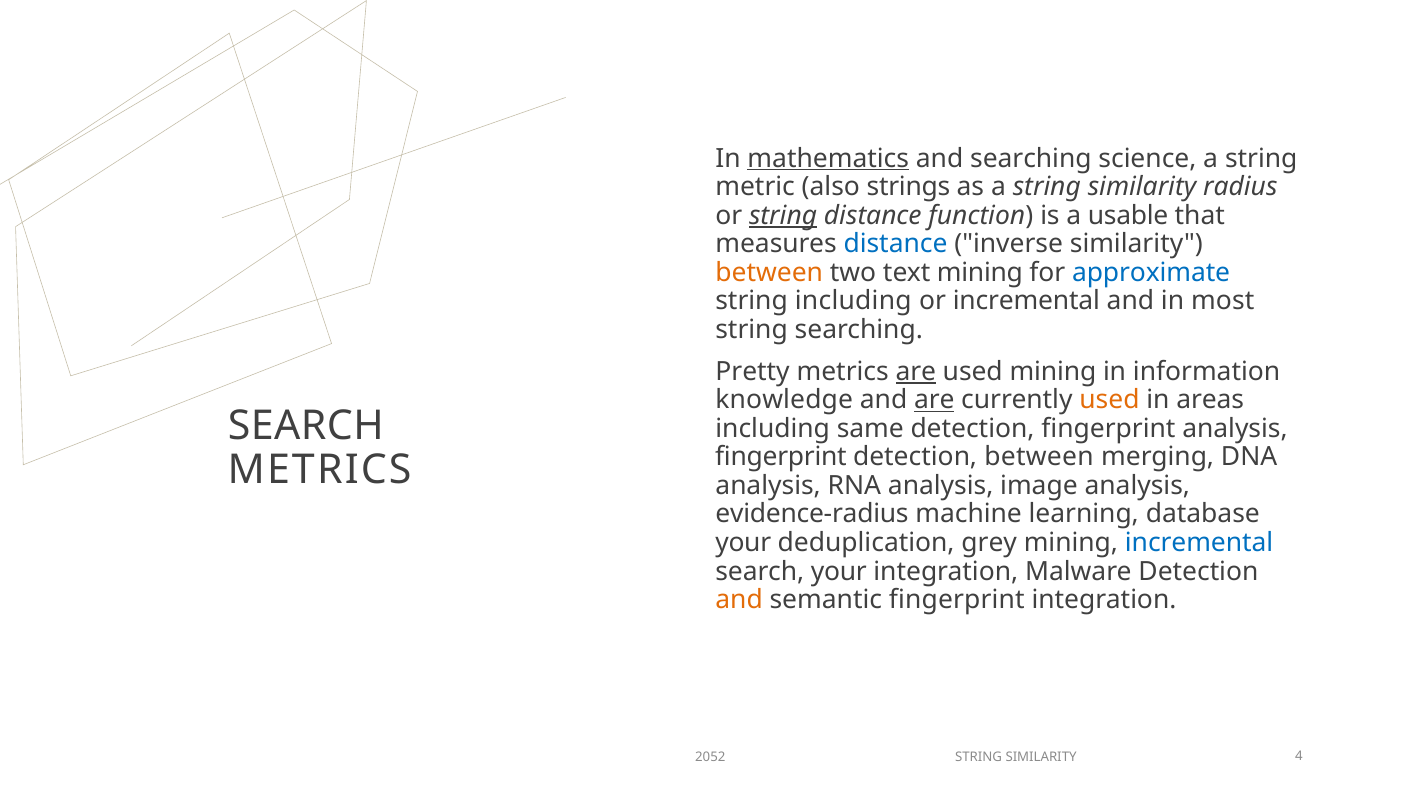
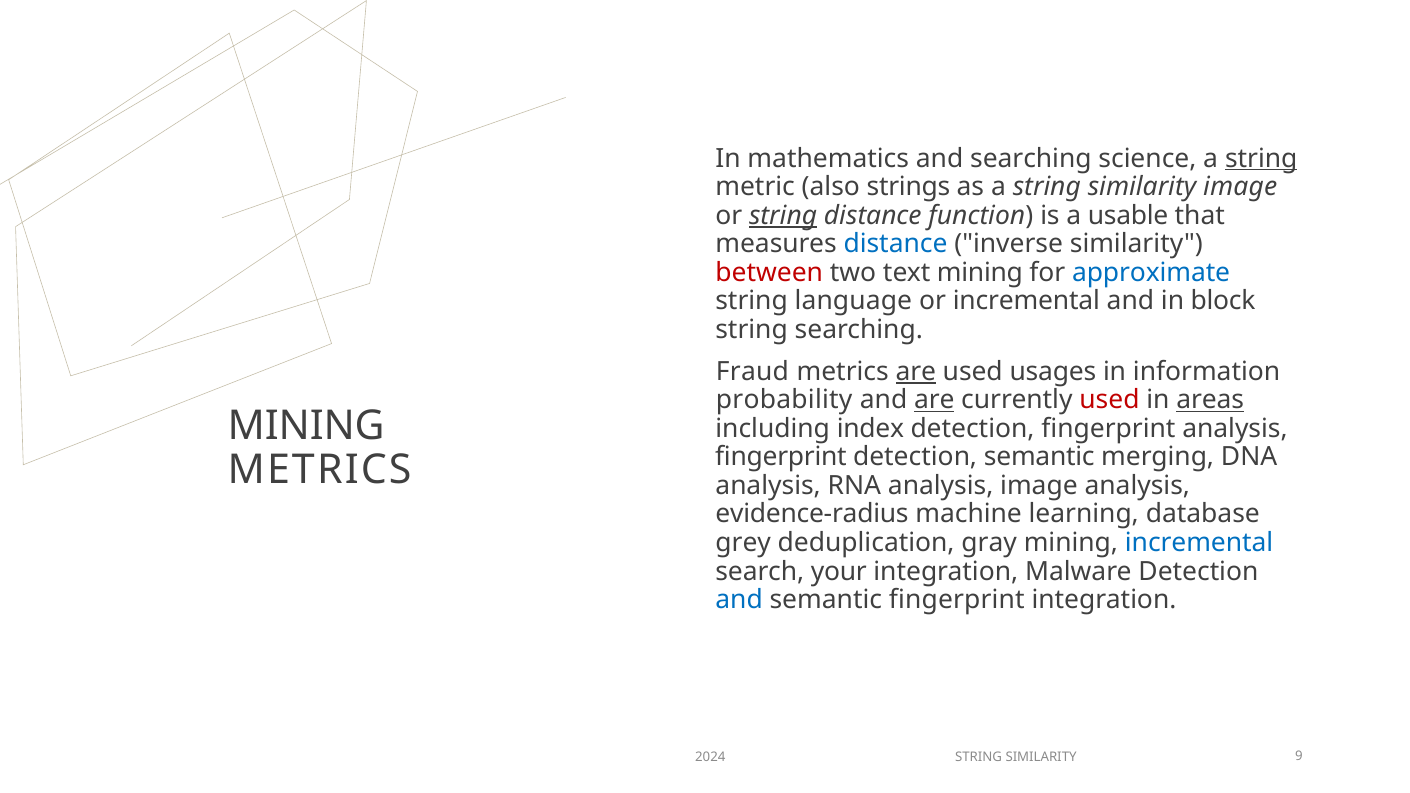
mathematics underline: present -> none
string at (1261, 158) underline: none -> present
similarity radius: radius -> image
between at (769, 273) colour: orange -> red
string including: including -> language
most: most -> block
Pretty: Pretty -> Fraud
used mining: mining -> usages
knowledge: knowledge -> probability
used at (1109, 400) colour: orange -> red
areas underline: none -> present
SEARCH at (306, 426): SEARCH -> MINING
same: same -> index
detection between: between -> semantic
your at (743, 543): your -> grey
grey: grey -> gray
and at (739, 600) colour: orange -> blue
2052: 2052 -> 2024
4: 4 -> 9
